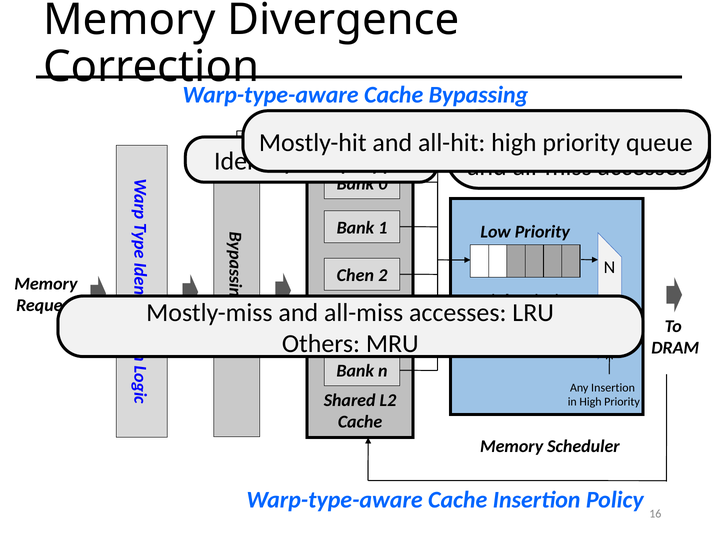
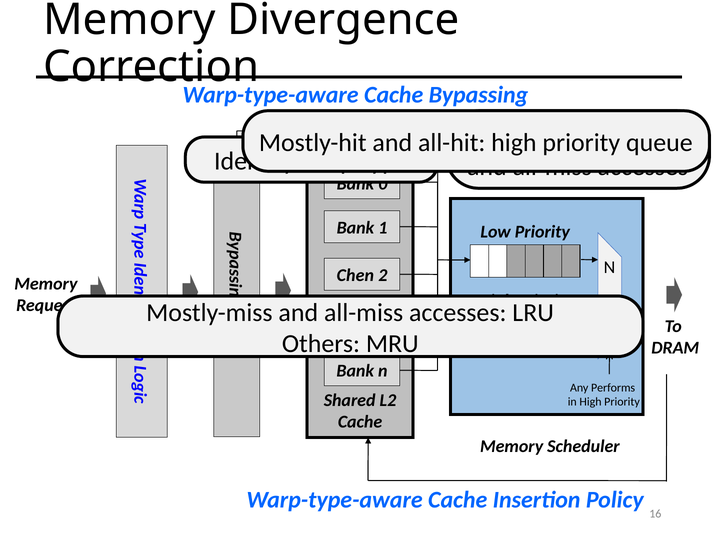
Any Insertion: Insertion -> Performs
